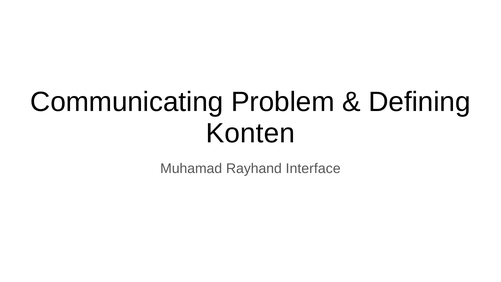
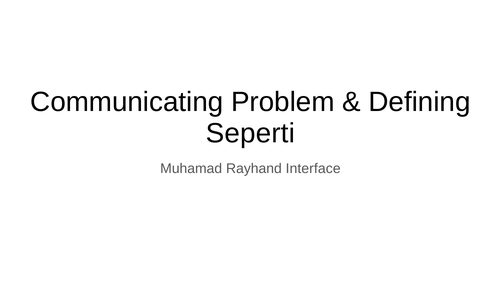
Konten: Konten -> Seperti
